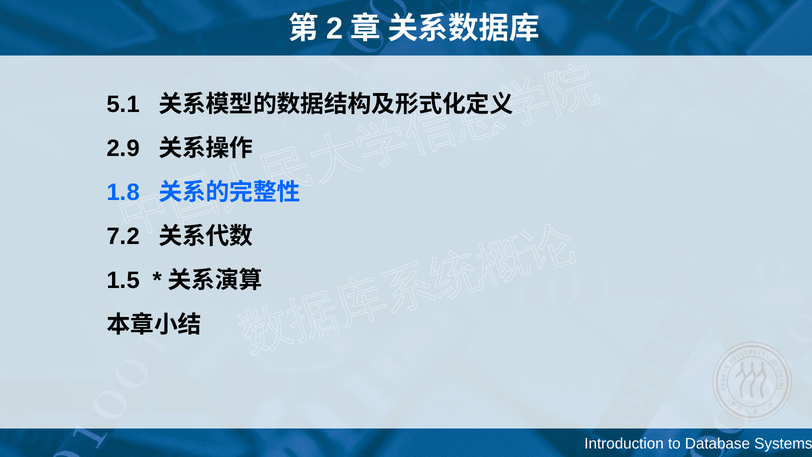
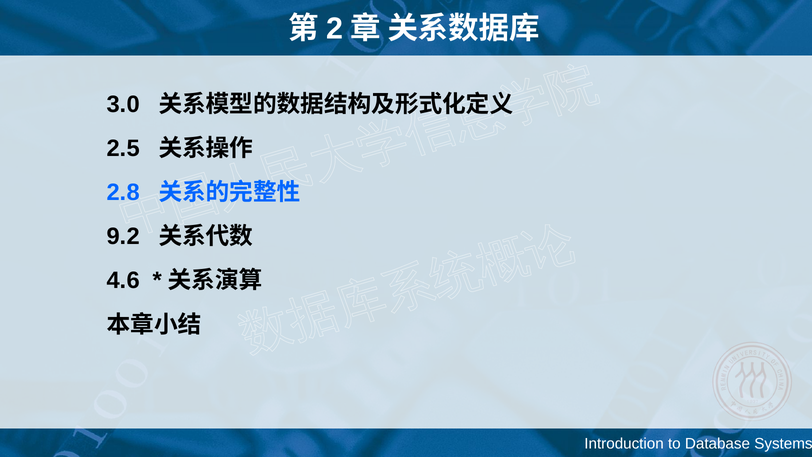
5.1: 5.1 -> 3.0
2.9: 2.9 -> 2.5
1.8: 1.8 -> 2.8
7.2: 7.2 -> 9.2
1.5: 1.5 -> 4.6
